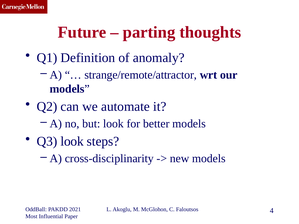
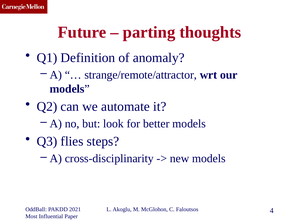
Q3 look: look -> flies
